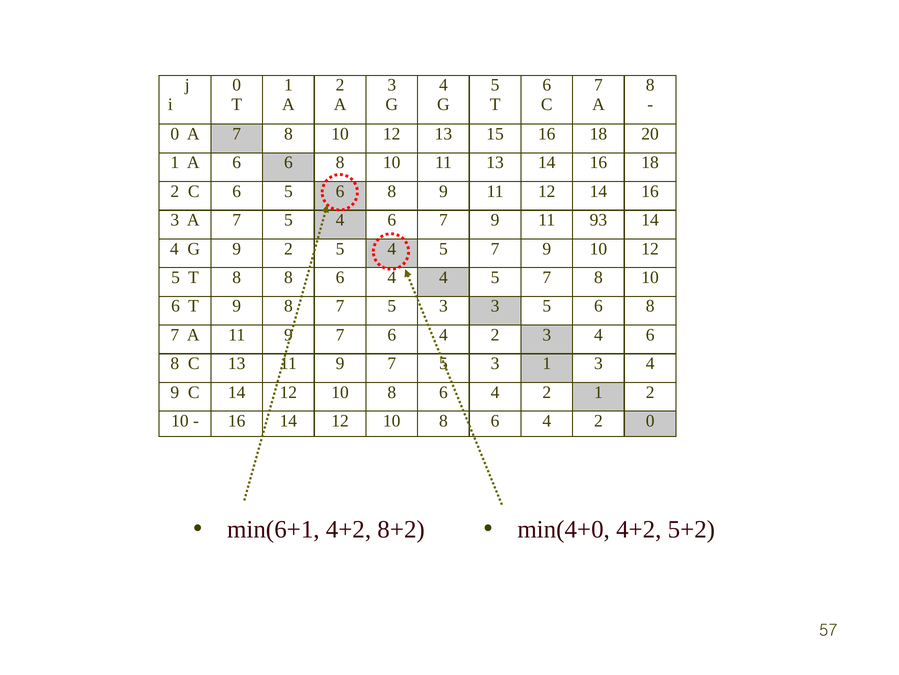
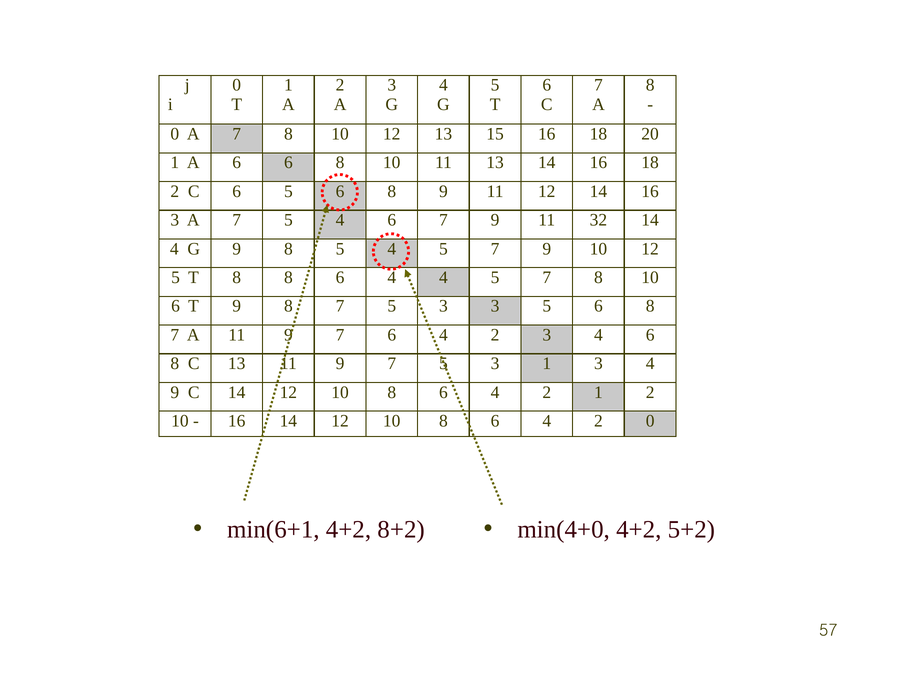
93: 93 -> 32
G 9 2: 2 -> 8
